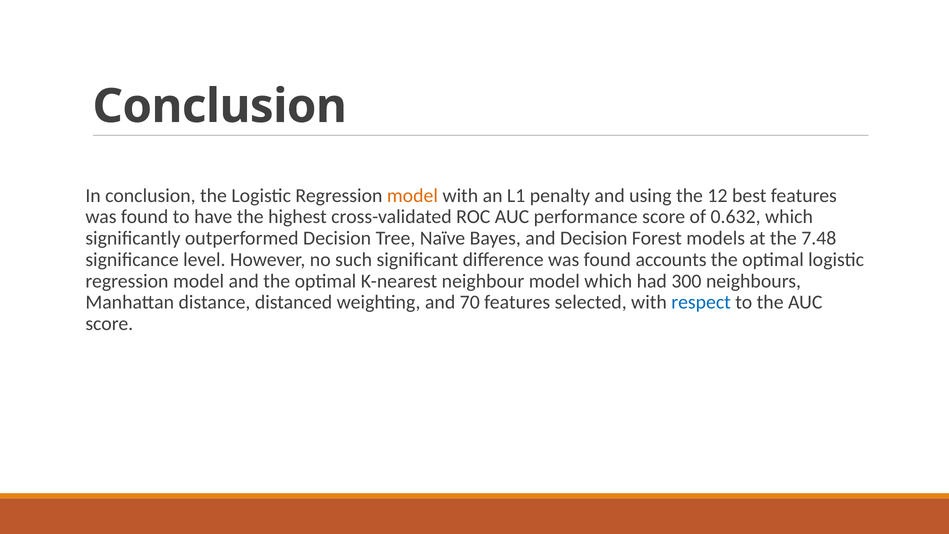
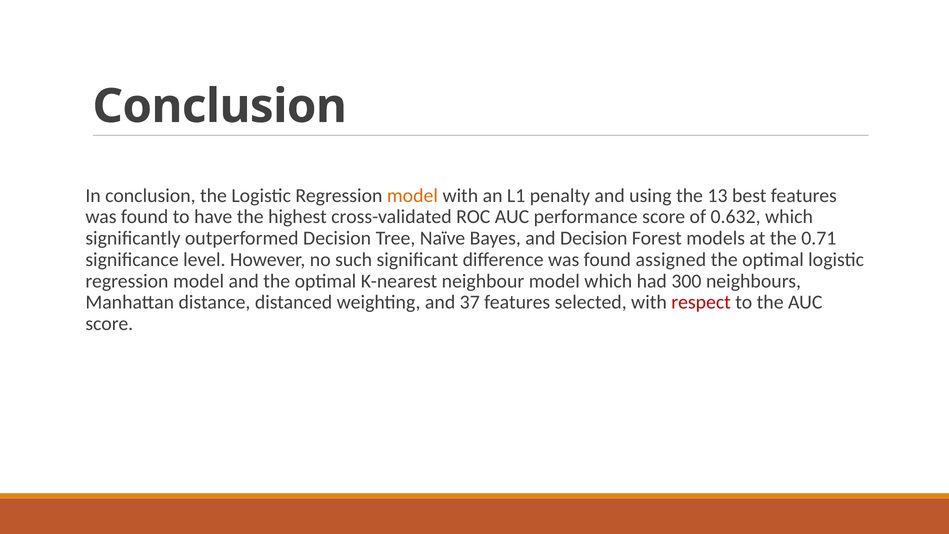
12: 12 -> 13
7.48: 7.48 -> 0.71
accounts: accounts -> assigned
70: 70 -> 37
respect colour: blue -> red
